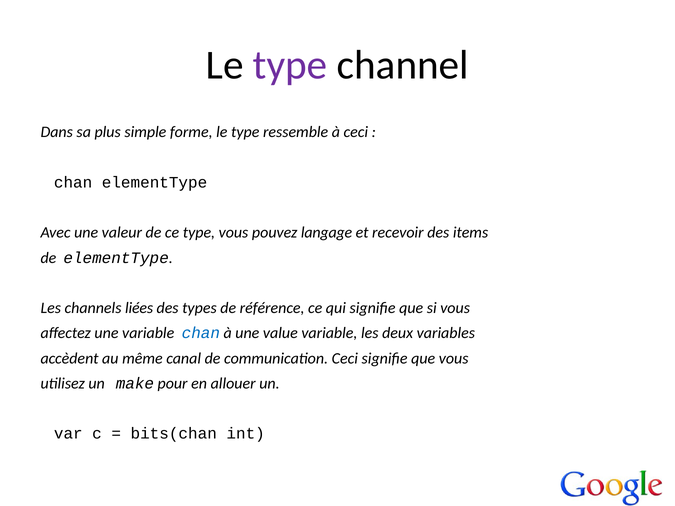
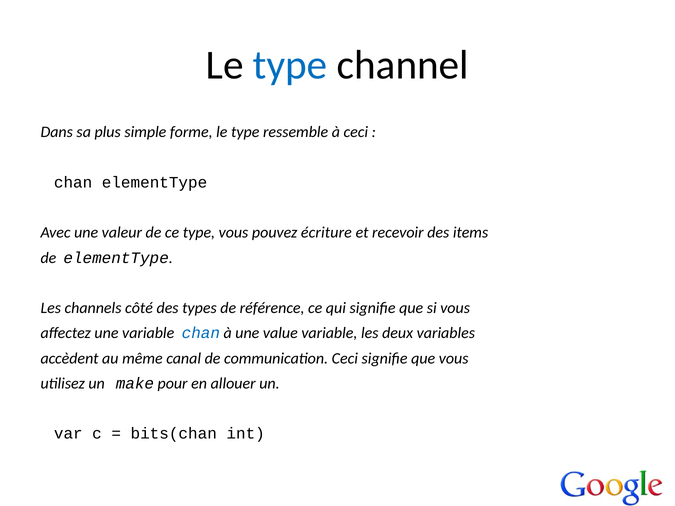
type at (290, 65) colour: purple -> blue
langage: langage -> écriture
liées: liées -> côté
